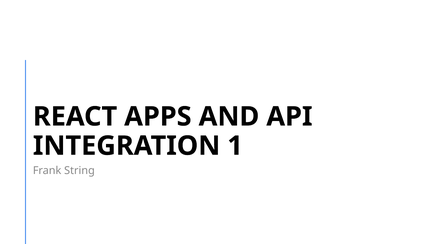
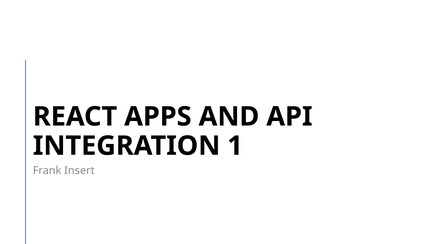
String: String -> Insert
